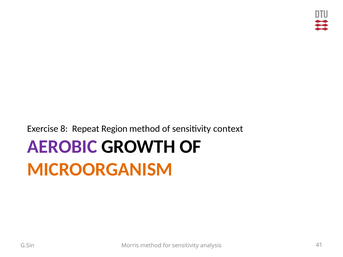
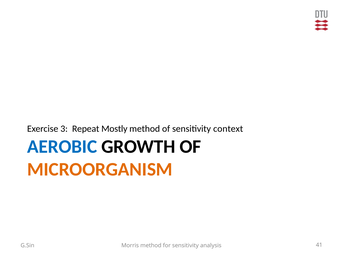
8: 8 -> 3
Region: Region -> Mostly
AEROBIC colour: purple -> blue
